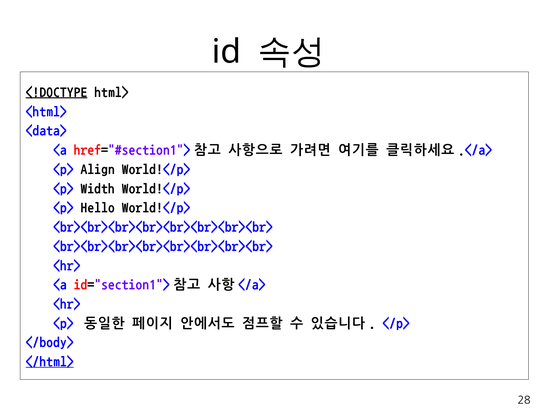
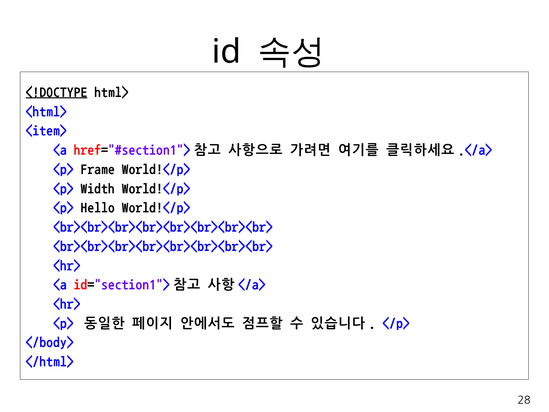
<data>: <data> -> <item>
Align: Align -> Frame
</html> underline: present -> none
